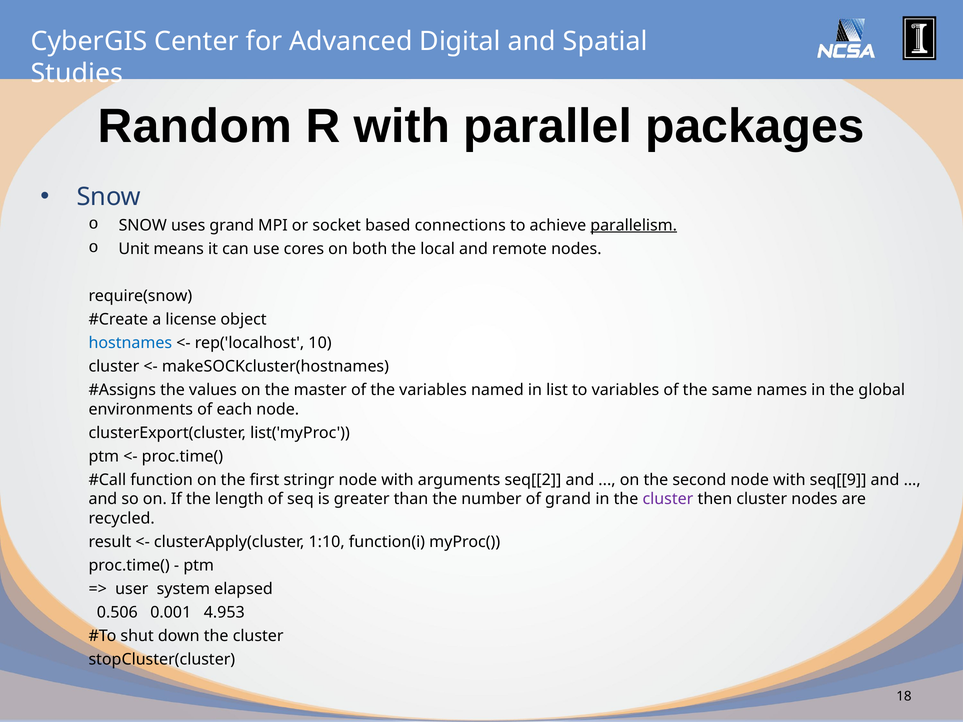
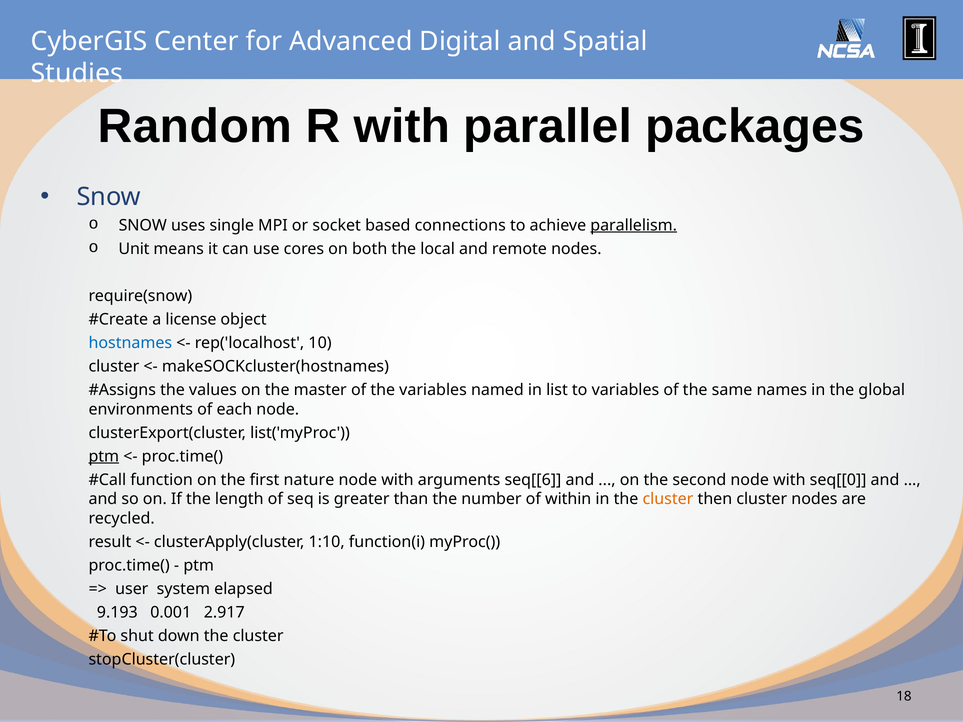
uses grand: grand -> single
ptm at (104, 456) underline: none -> present
stringr: stringr -> nature
seq[[2: seq[[2 -> seq[[6
seq[[9: seq[[9 -> seq[[0
of grand: grand -> within
cluster at (668, 499) colour: purple -> orange
0.506: 0.506 -> 9.193
4.953: 4.953 -> 2.917
